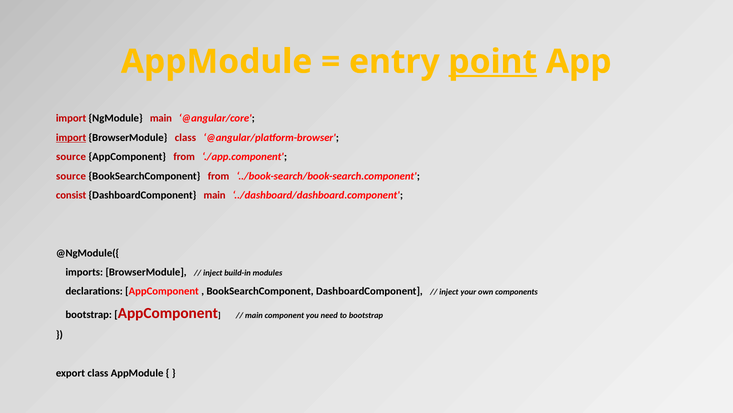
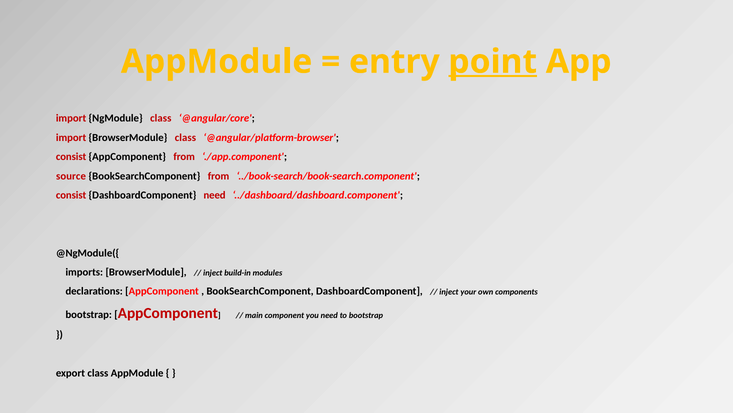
NgModule main: main -> class
import at (71, 137) underline: present -> none
source at (71, 157): source -> consist
DashboardComponent main: main -> need
